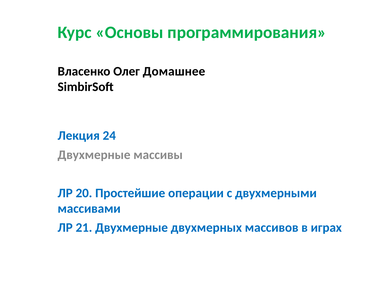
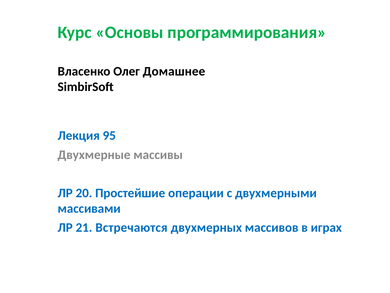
24: 24 -> 95
21 Двухмерные: Двухмерные -> Встречаются
